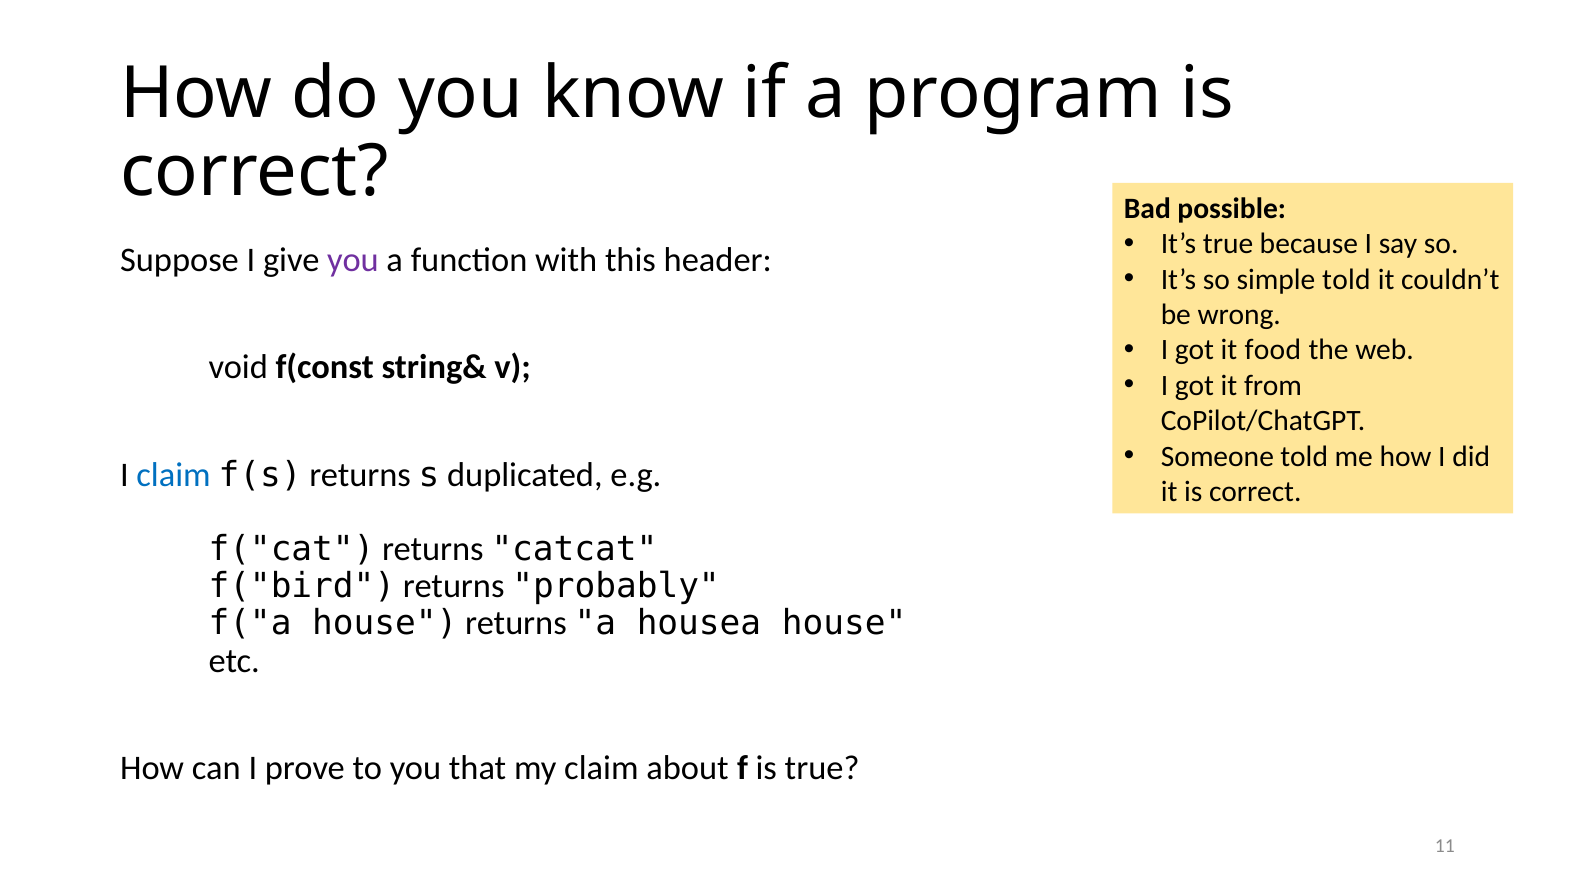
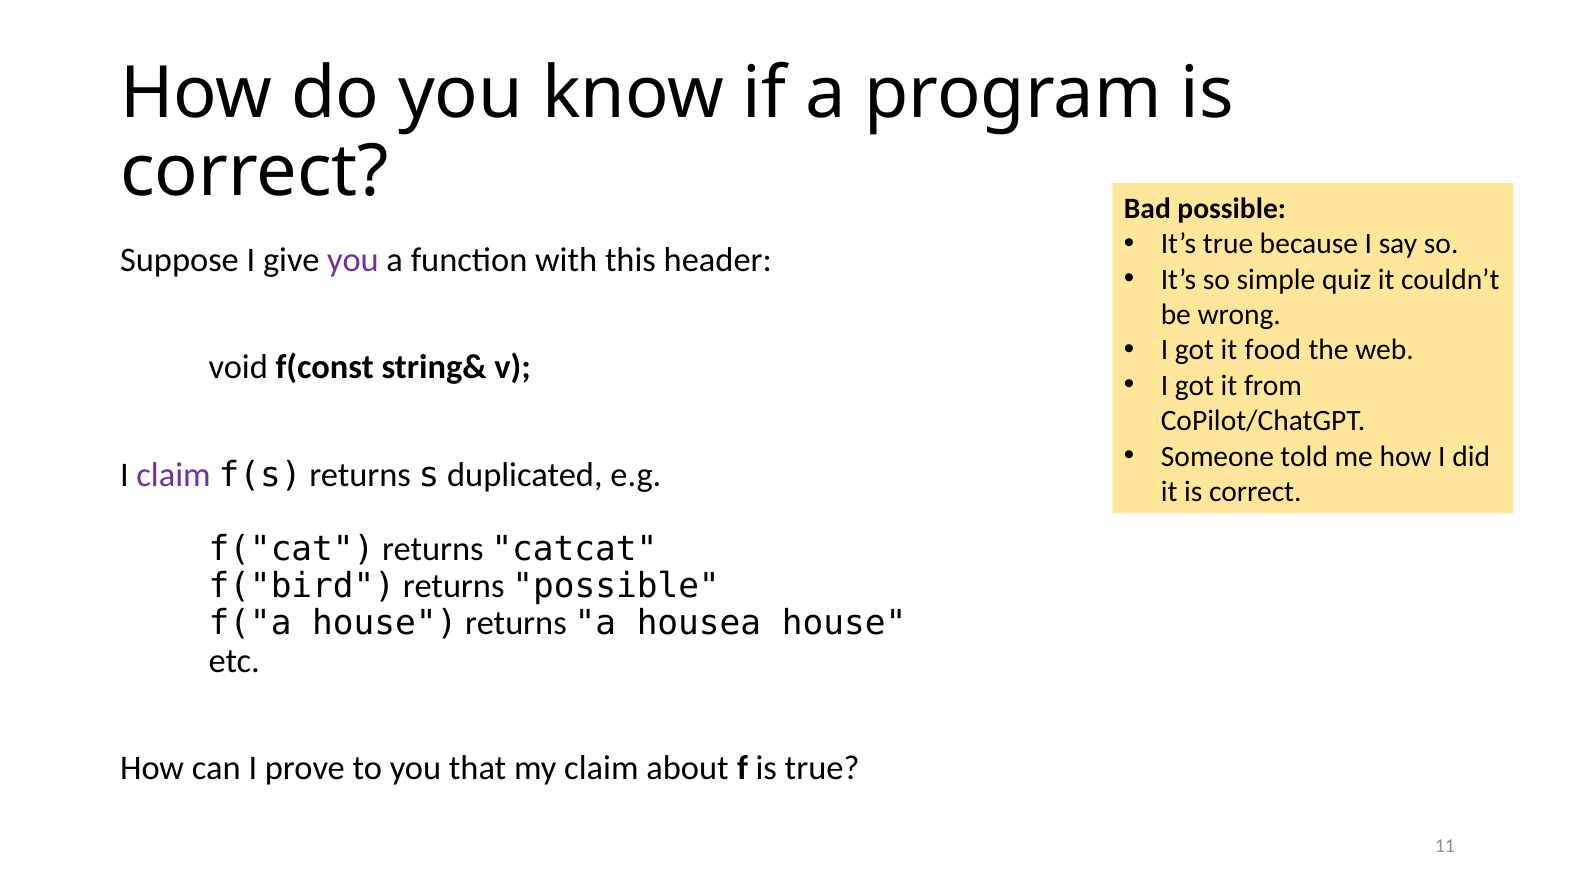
simple told: told -> quiz
claim at (174, 475) colour: blue -> purple
returns probably: probably -> possible
